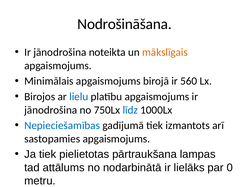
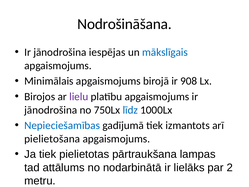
noteikta: noteikta -> iespējas
mākslīgais colour: orange -> blue
560: 560 -> 908
lielu colour: blue -> purple
sastopamies: sastopamies -> pielietošana
0: 0 -> 2
